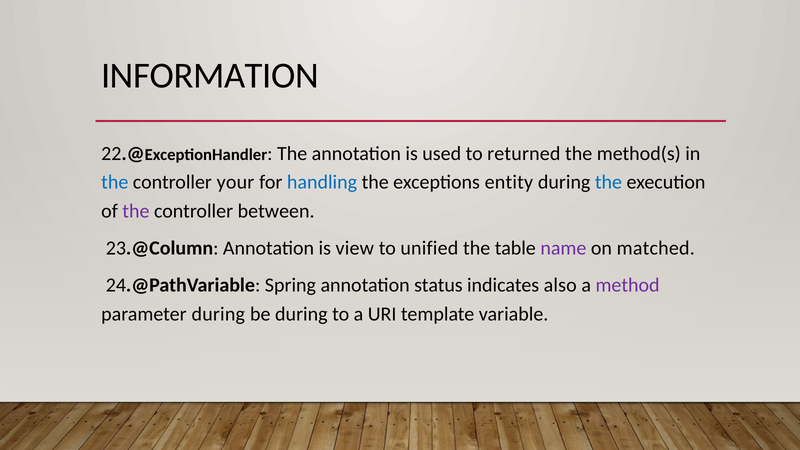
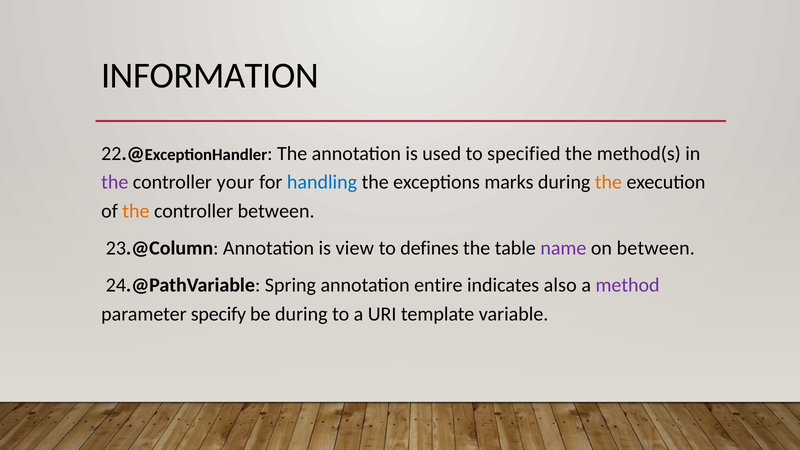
returned: returned -> specified
the at (115, 182) colour: blue -> purple
entity: entity -> marks
the at (608, 182) colour: blue -> orange
the at (136, 211) colour: purple -> orange
unified: unified -> defines
on matched: matched -> between
status: status -> entire
parameter during: during -> specify
